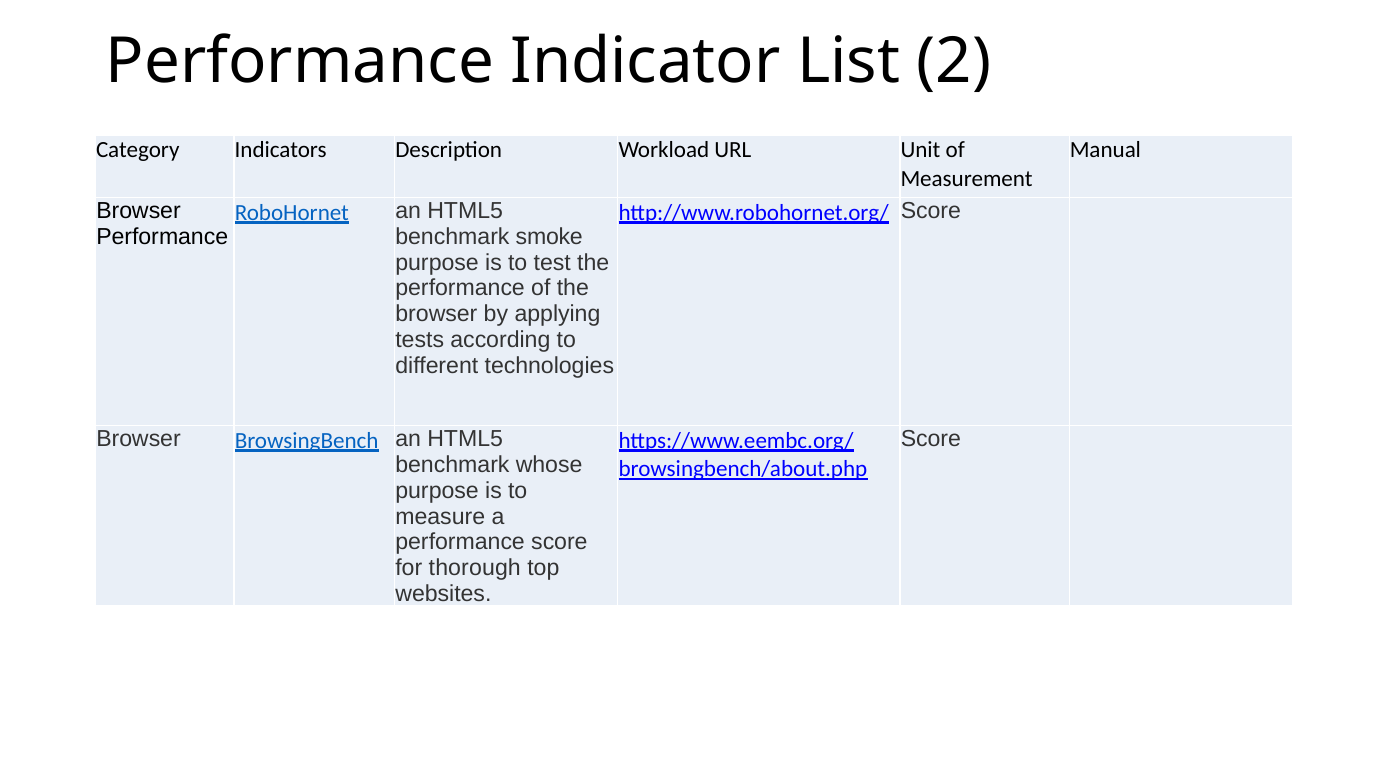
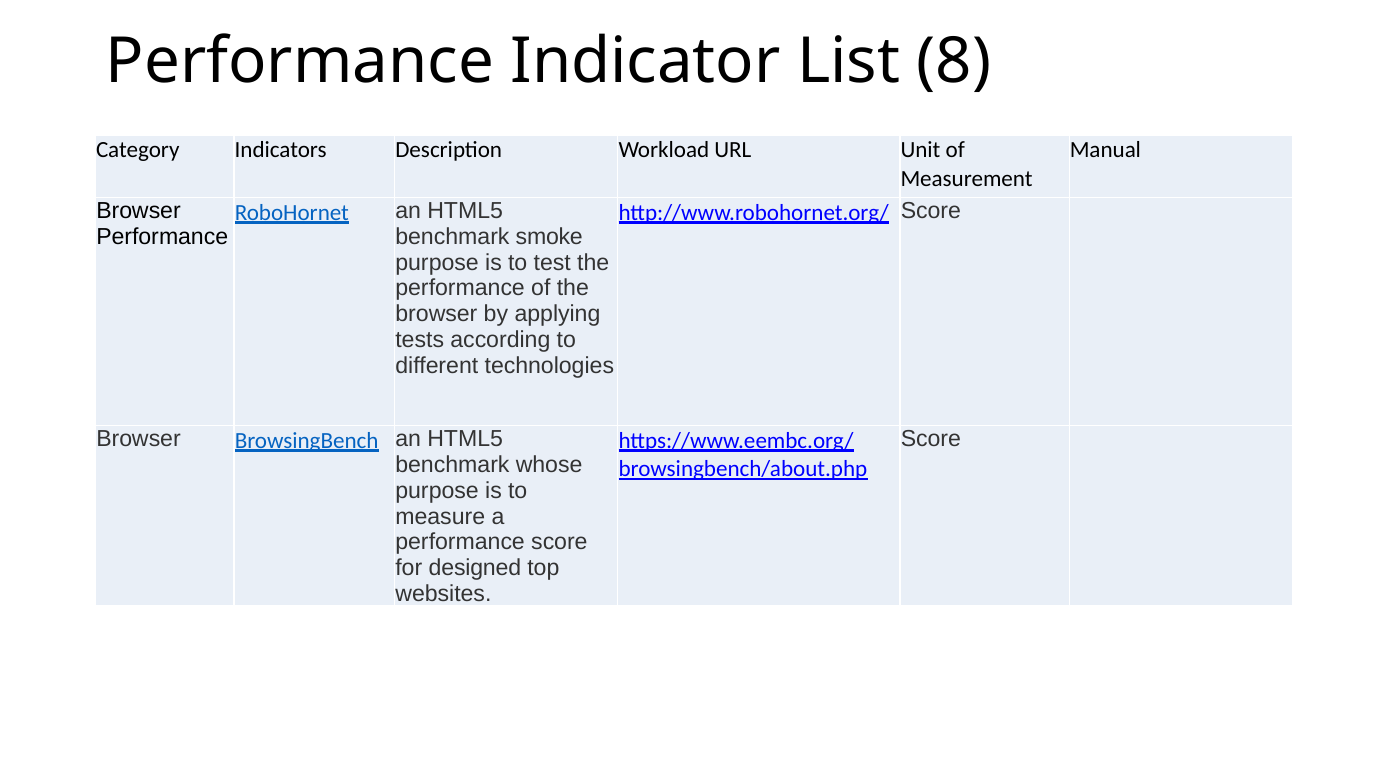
2: 2 -> 8
thorough: thorough -> designed
